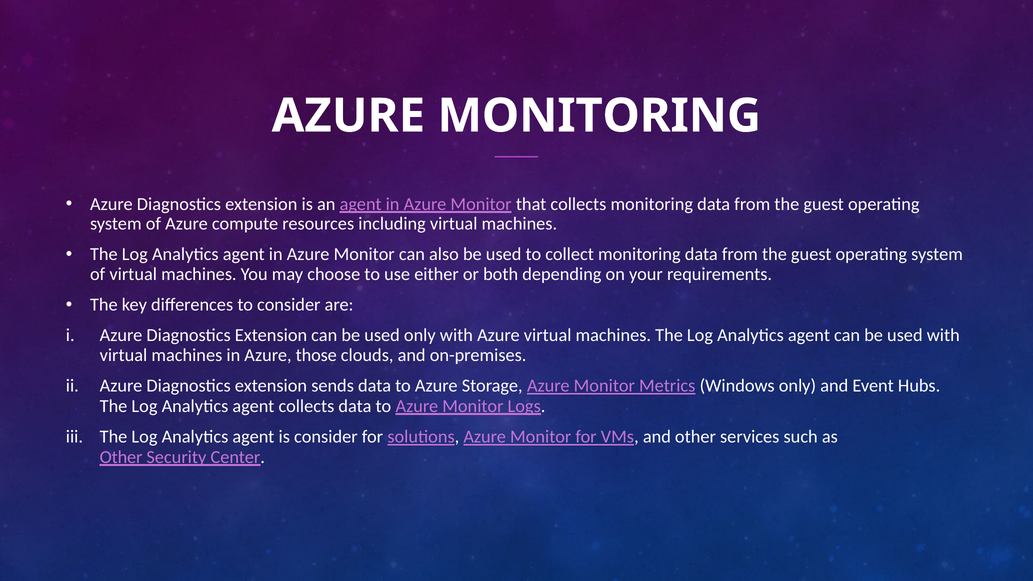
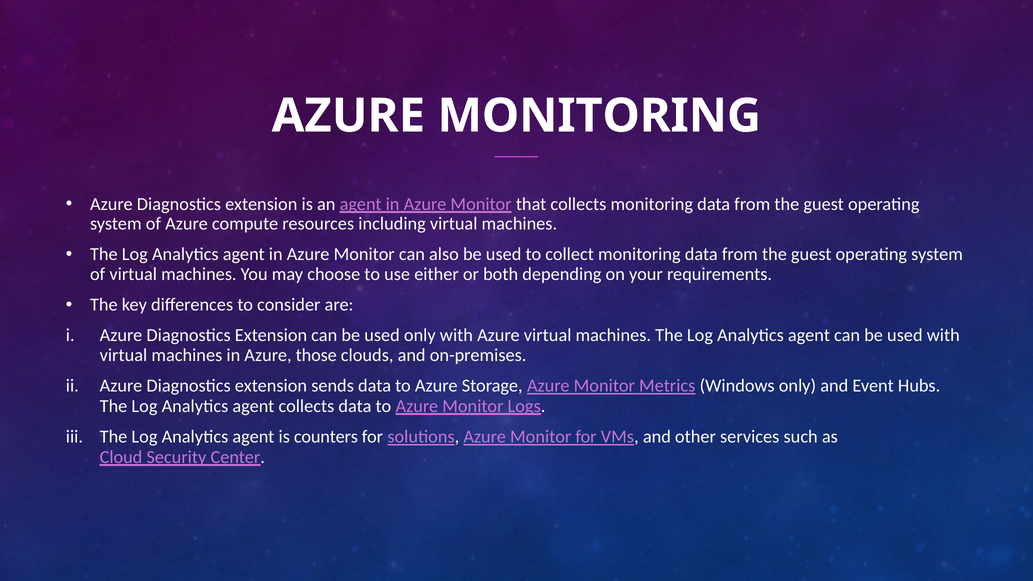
is consider: consider -> counters
Other at (121, 457): Other -> Cloud
